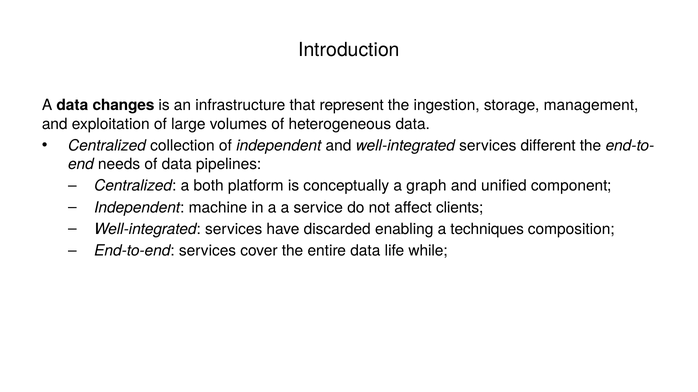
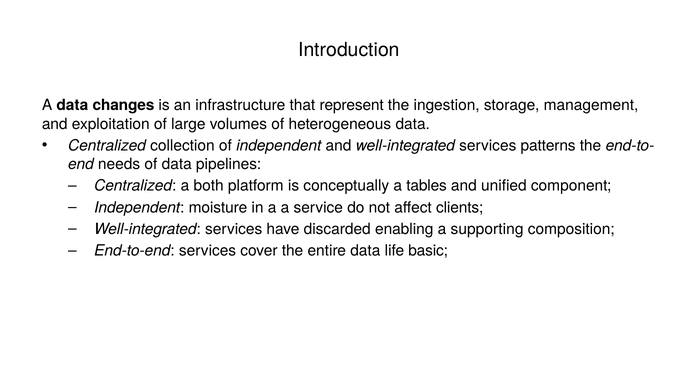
different: different -> patterns
graph: graph -> tables
machine: machine -> moisture
techniques: techniques -> supporting
while: while -> basic
